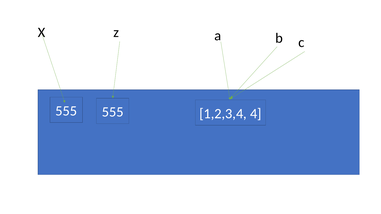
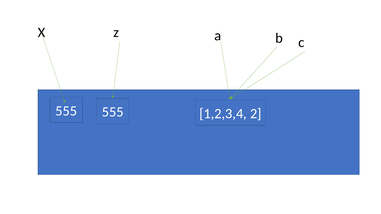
4: 4 -> 2
